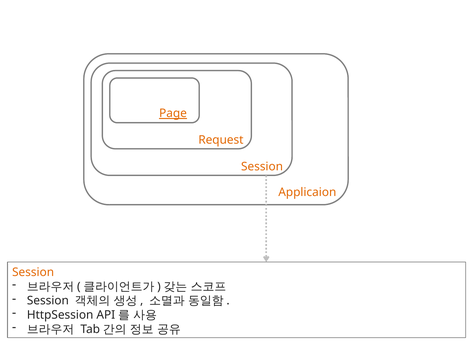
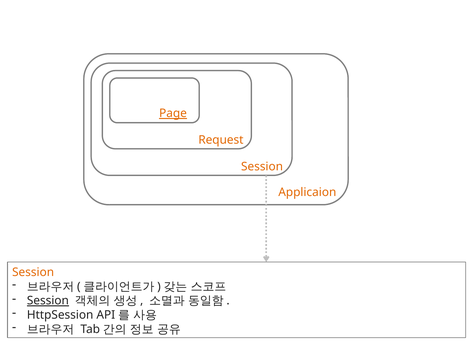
Session at (48, 301) underline: none -> present
